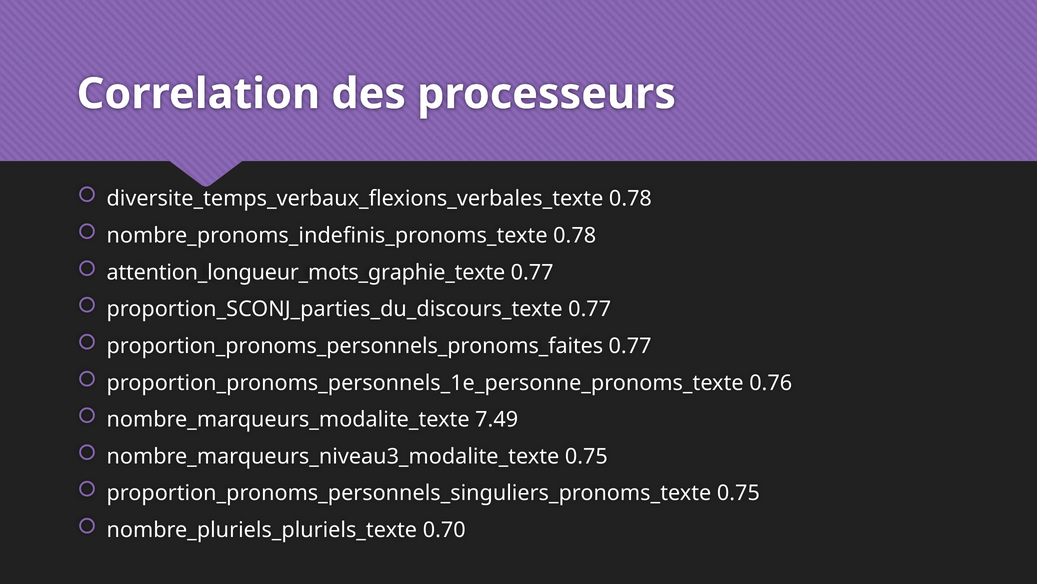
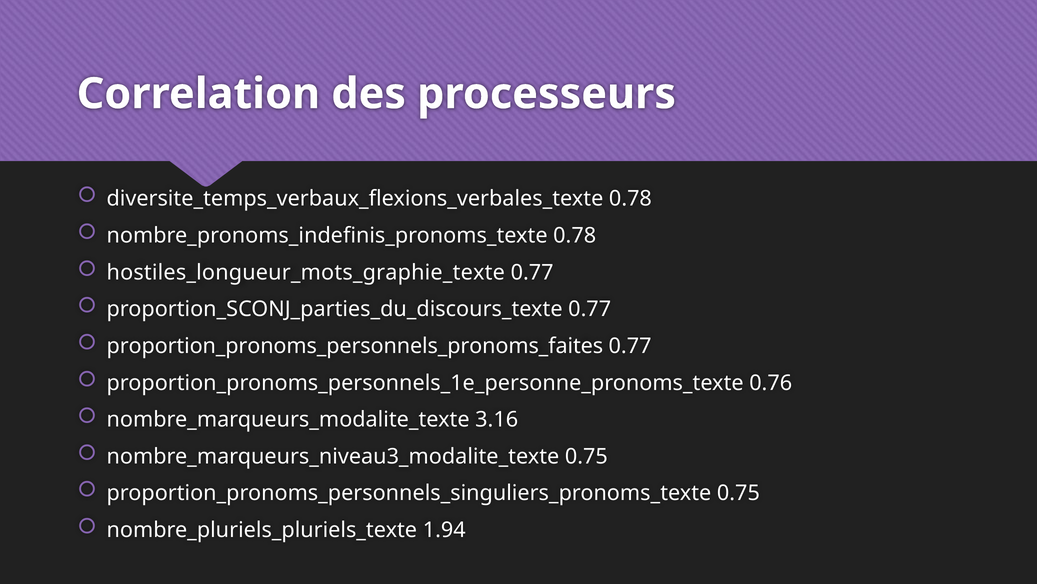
attention_longueur_mots_graphie_texte: attention_longueur_mots_graphie_texte -> hostiles_longueur_mots_graphie_texte
7.49: 7.49 -> 3.16
0.70: 0.70 -> 1.94
